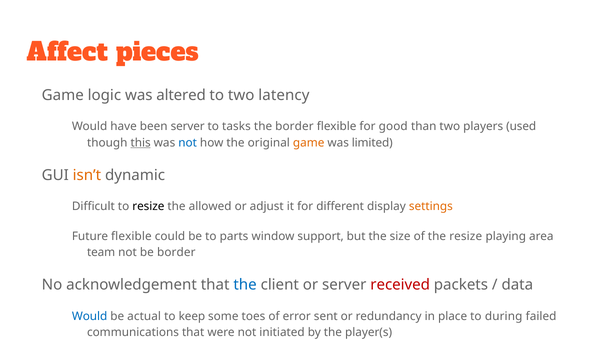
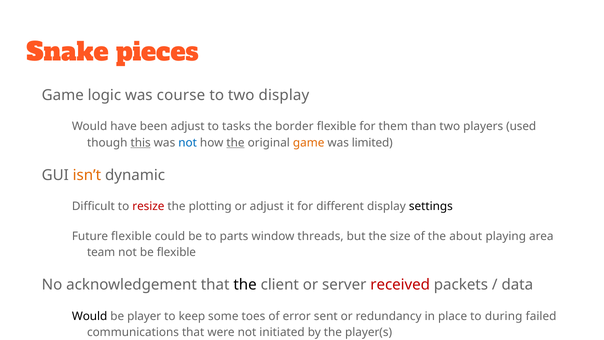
Affect: Affect -> Snake
altered: altered -> course
two latency: latency -> display
been server: server -> adjust
good: good -> them
the at (236, 143) underline: none -> present
resize at (148, 206) colour: black -> red
allowed: allowed -> plotting
settings colour: orange -> black
window support: support -> threads
the resize: resize -> about
be border: border -> flexible
the at (245, 285) colour: blue -> black
Would at (90, 316) colour: blue -> black
actual: actual -> player
